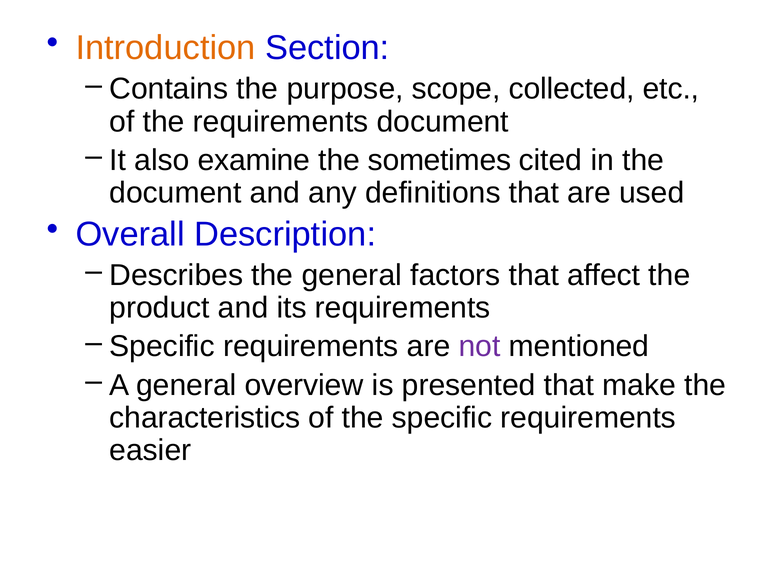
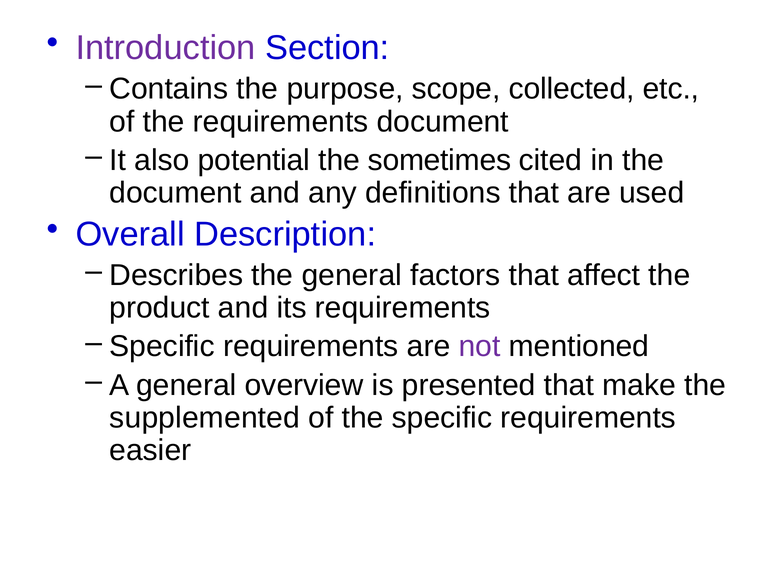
Introduction colour: orange -> purple
examine: examine -> potential
characteristics: characteristics -> supplemented
